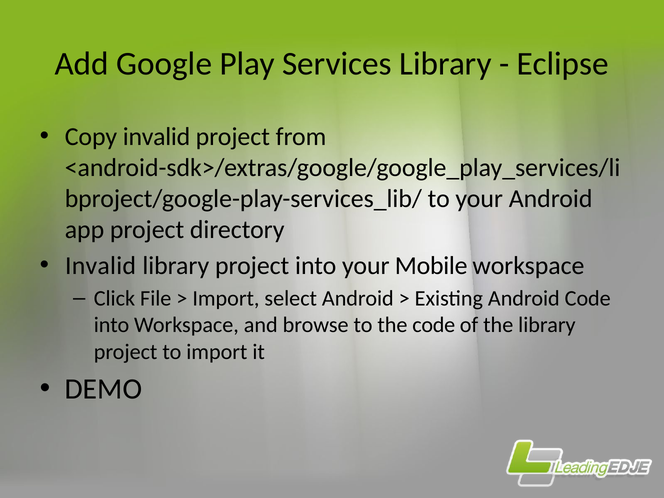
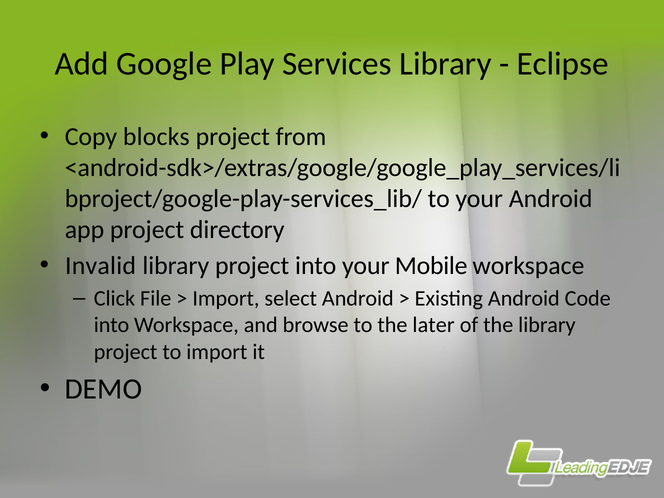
Copy invalid: invalid -> blocks
the code: code -> later
